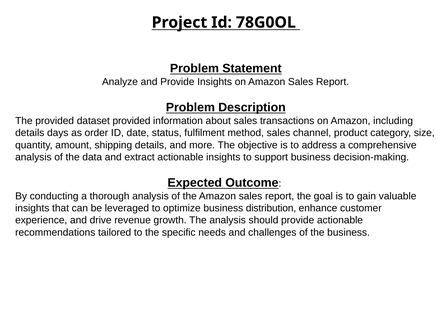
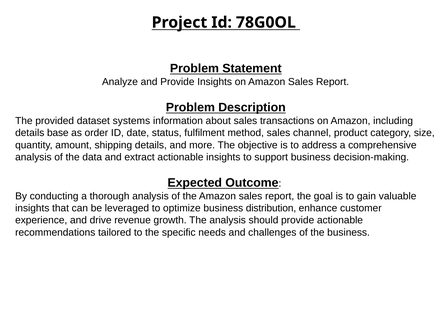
dataset provided: provided -> systems
days: days -> base
